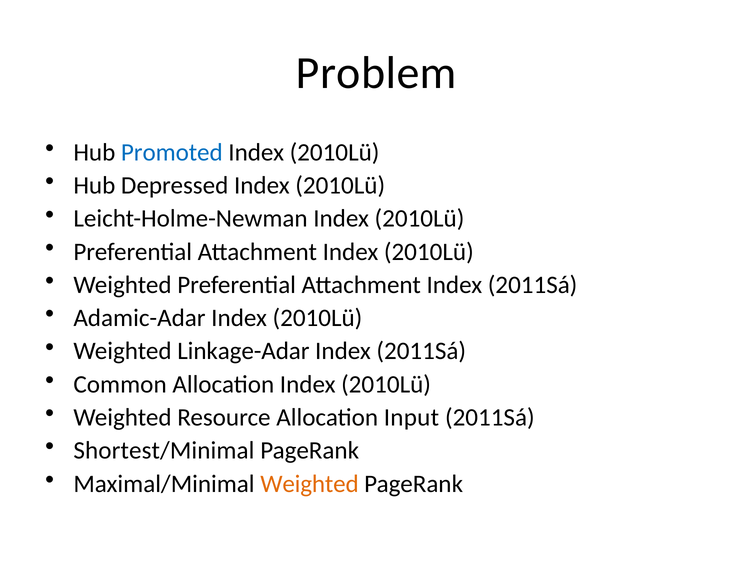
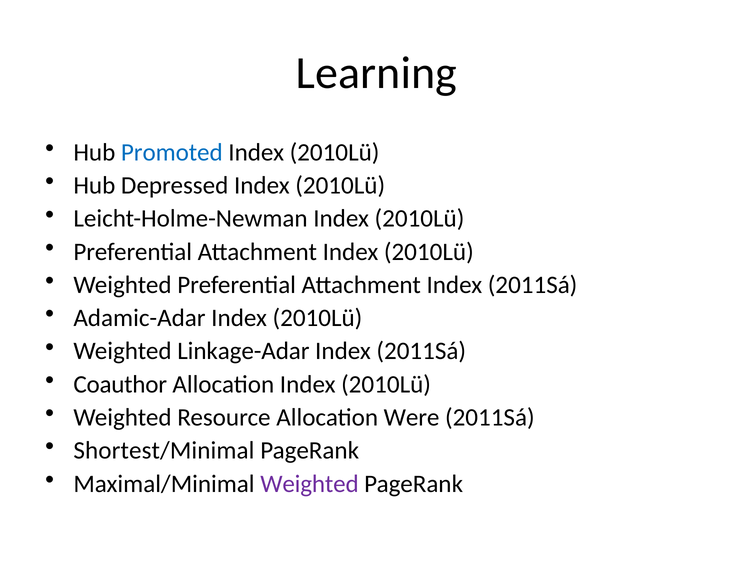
Problem: Problem -> Learning
Common: Common -> Coauthor
Input: Input -> Were
Weighted at (309, 484) colour: orange -> purple
